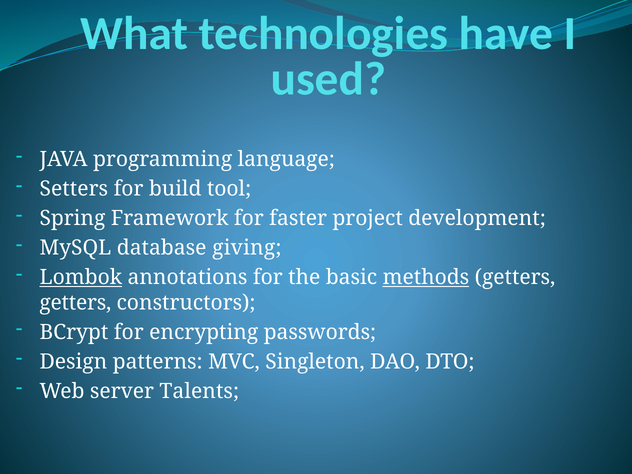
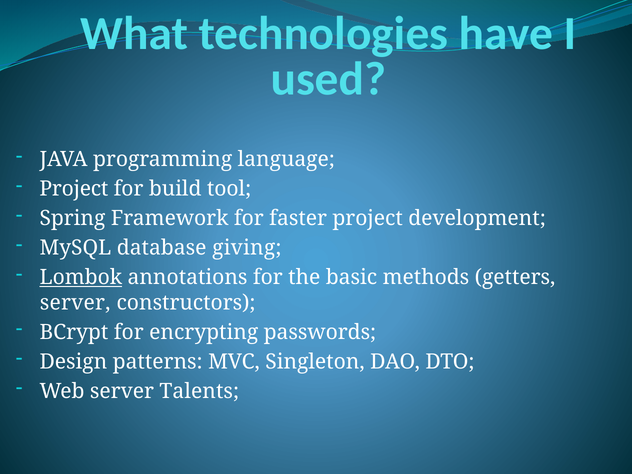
Setters at (74, 189): Setters -> Project
methods underline: present -> none
getters at (75, 303): getters -> server
